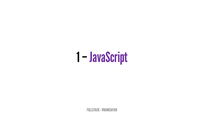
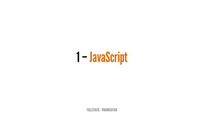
JavaScript colour: purple -> orange
